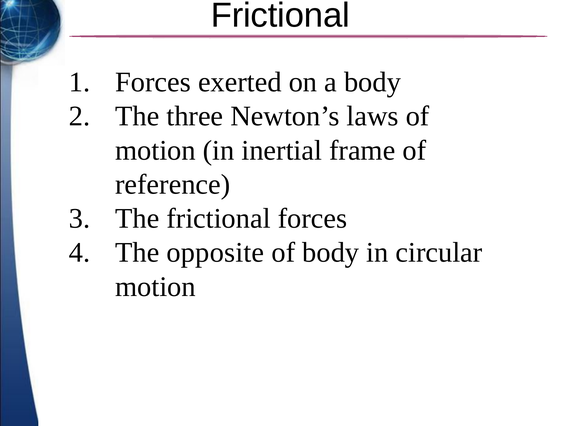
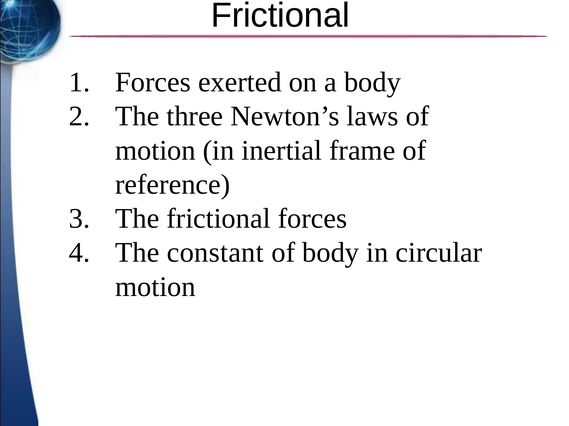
opposite: opposite -> constant
